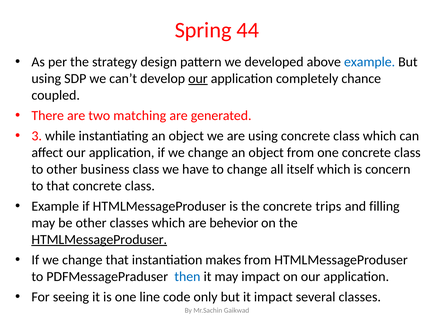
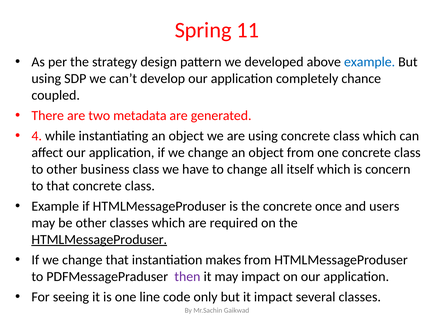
44: 44 -> 11
our at (198, 79) underline: present -> none
matching: matching -> metadata
3: 3 -> 4
trips: trips -> once
filling: filling -> users
behevior: behevior -> required
then colour: blue -> purple
